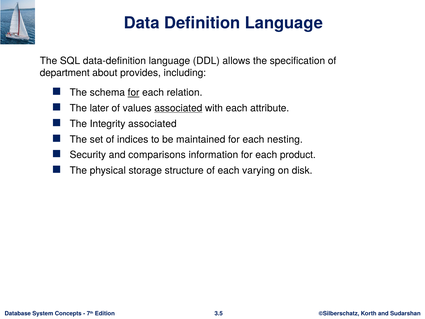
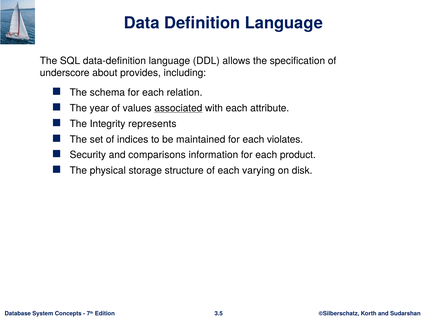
department: department -> underscore
for at (134, 93) underline: present -> none
later: later -> year
Integrity associated: associated -> represents
nesting: nesting -> violates
